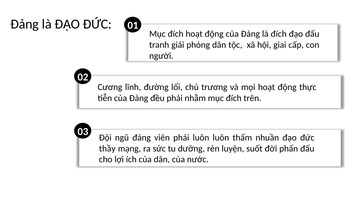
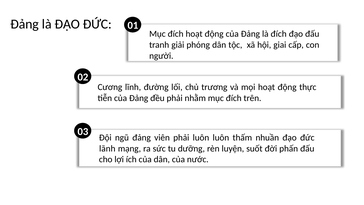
thầy: thầy -> lãnh
